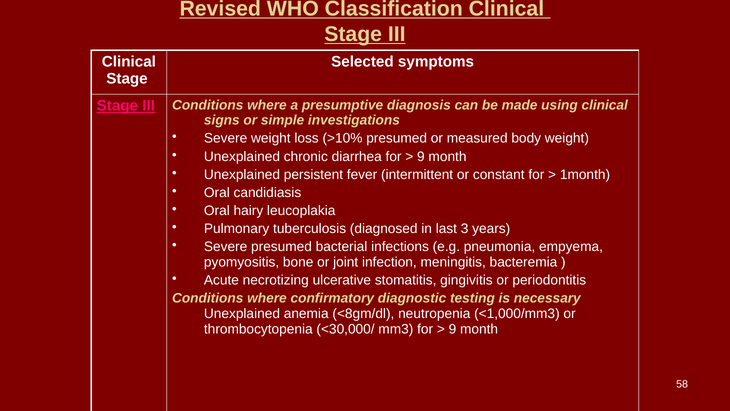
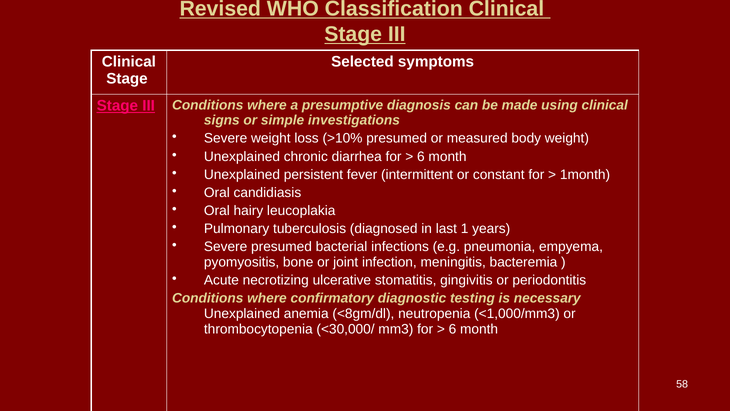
9 at (421, 156): 9 -> 6
3: 3 -> 1
9 at (452, 329): 9 -> 6
